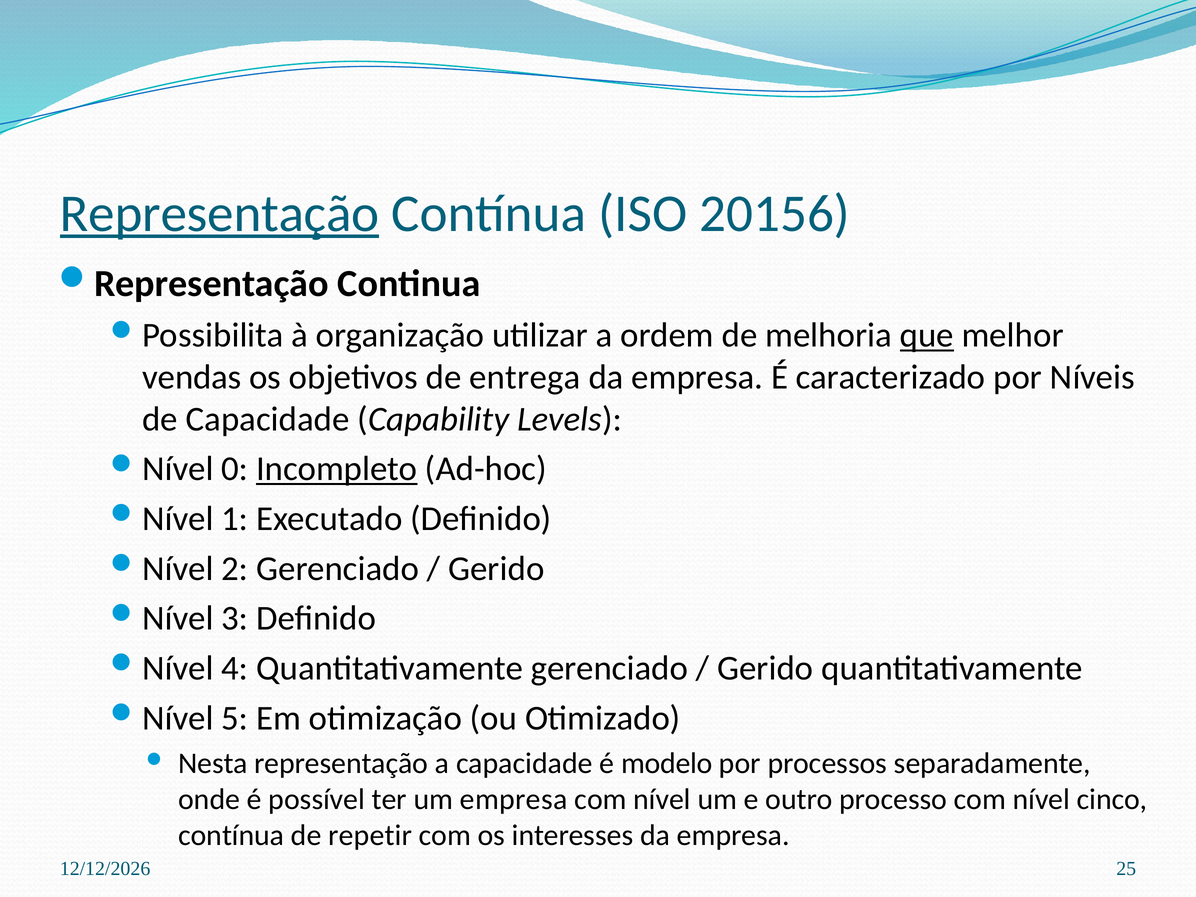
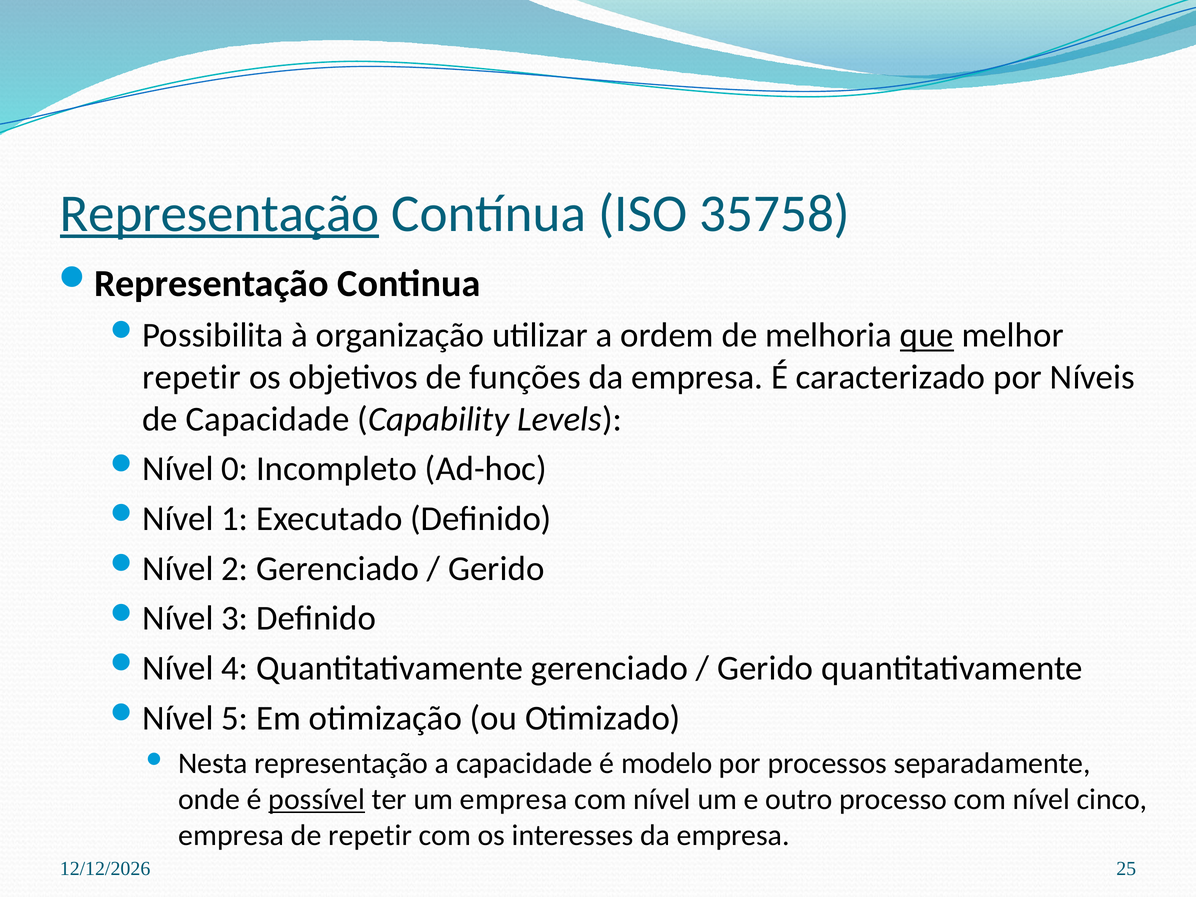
20156: 20156 -> 35758
vendas at (192, 377): vendas -> repetir
entrega: entrega -> funções
Incompleto underline: present -> none
possível underline: none -> present
contínua at (231, 835): contínua -> empresa
